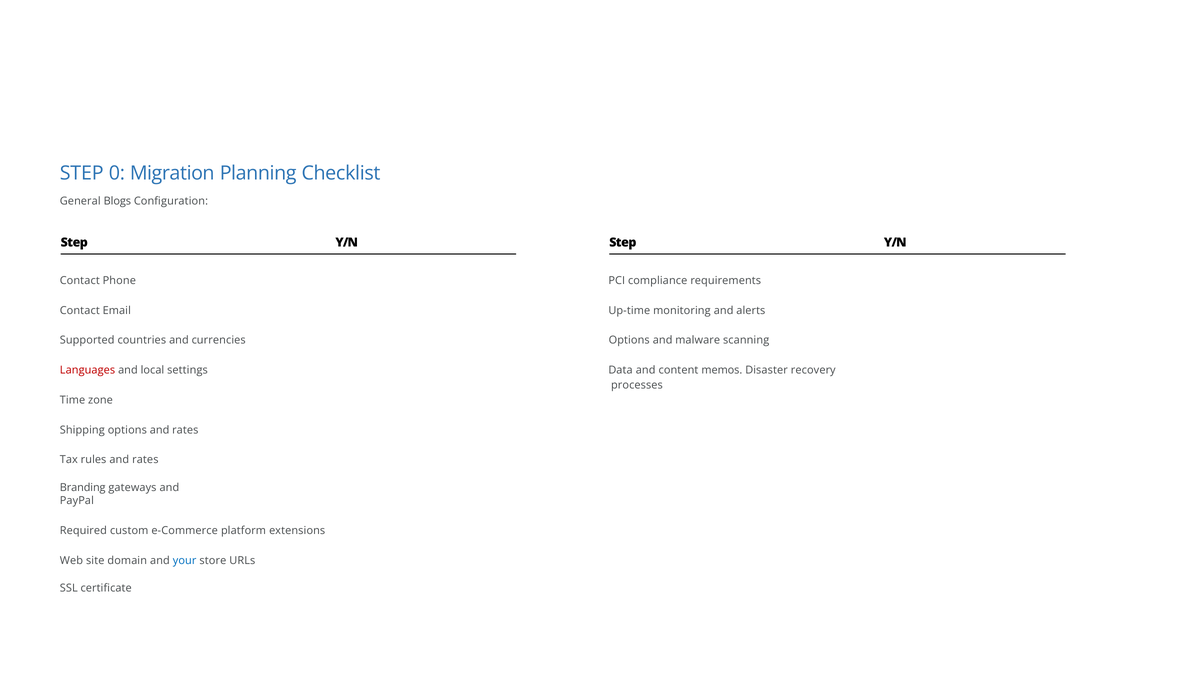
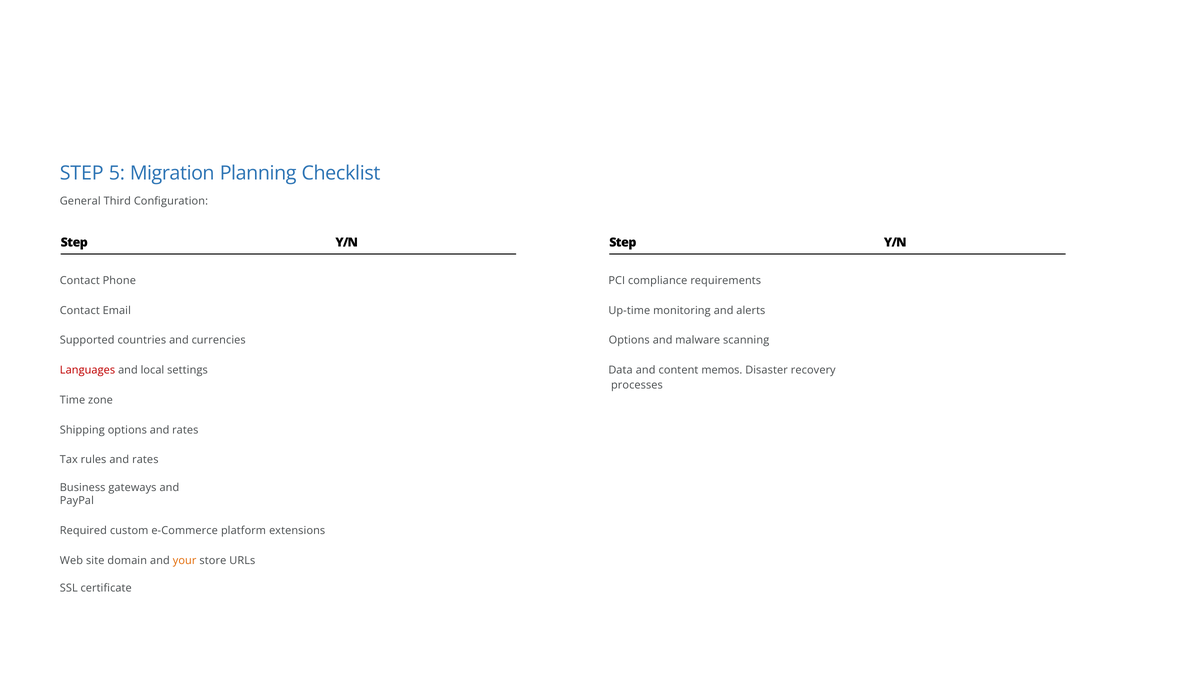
0: 0 -> 5
Blogs: Blogs -> Third
Branding: Branding -> Business
your colour: blue -> orange
